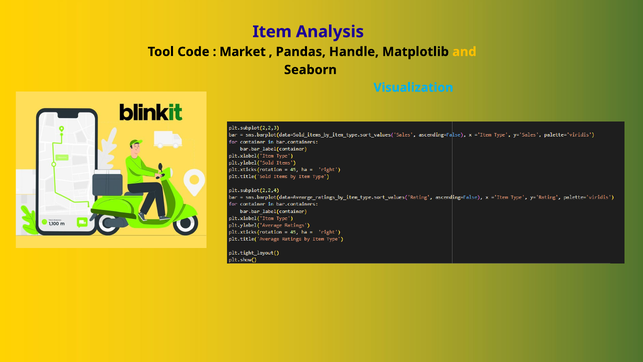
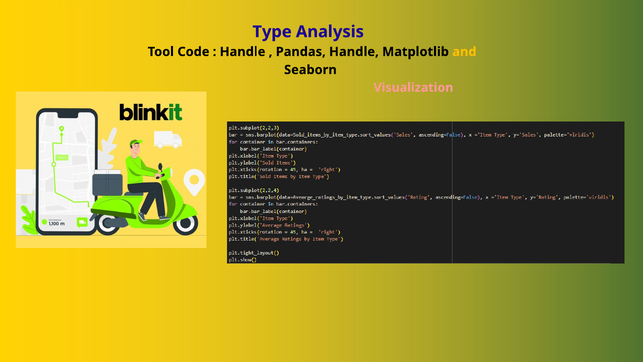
Item: Item -> Type
Market at (243, 52): Market -> Handle
Visualization colour: light blue -> pink
